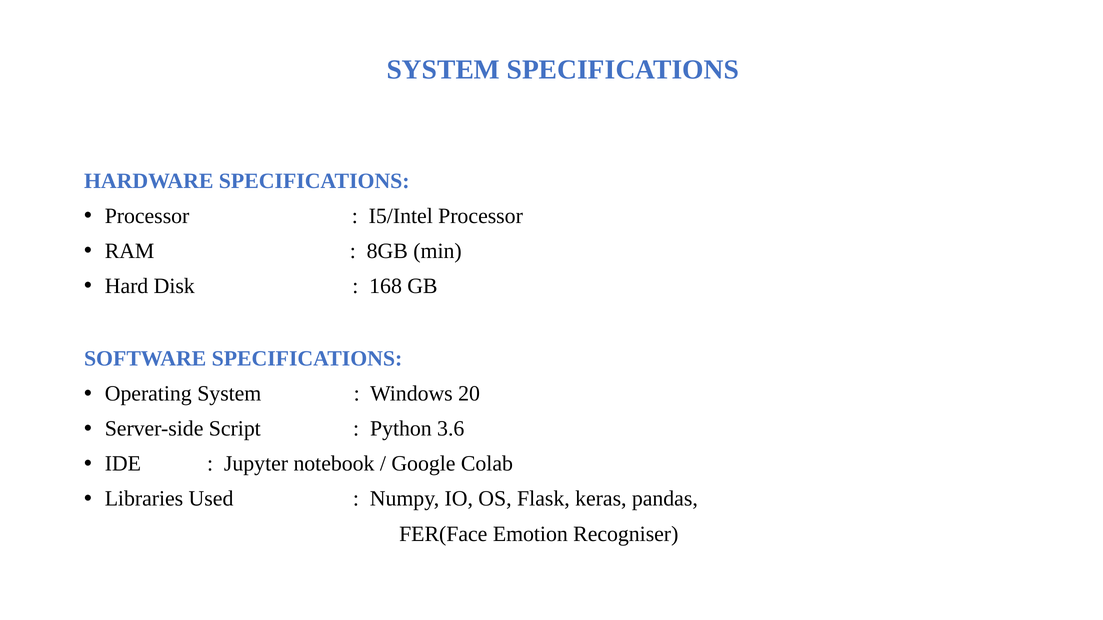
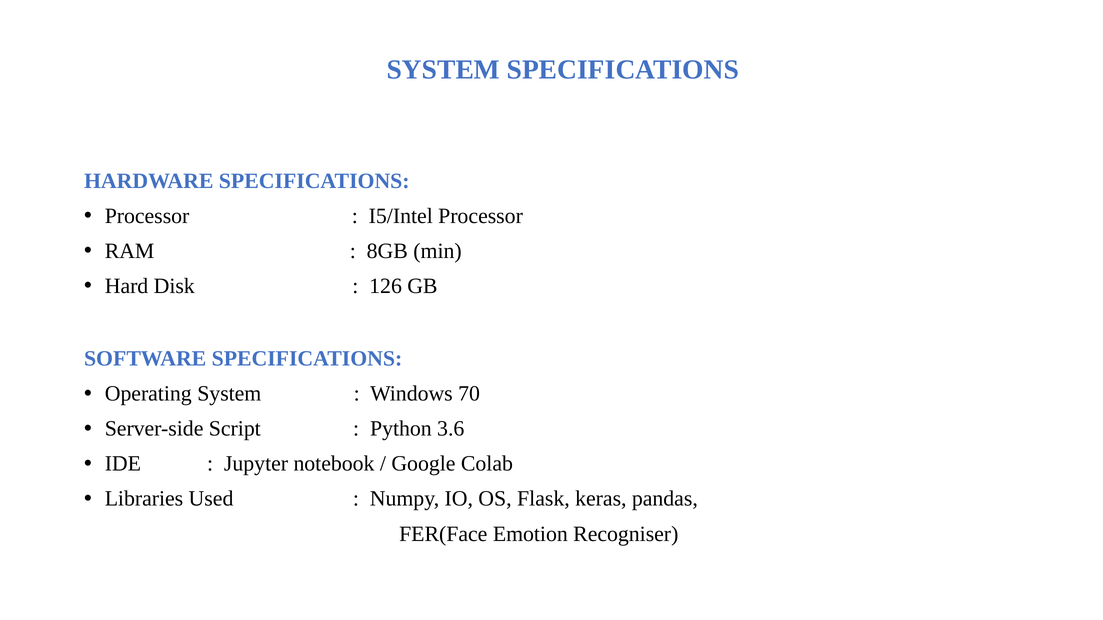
168: 168 -> 126
20: 20 -> 70
